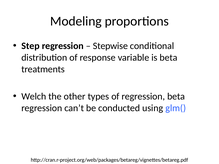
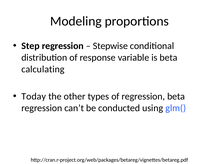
treatments: treatments -> calculating
Welch: Welch -> Today
